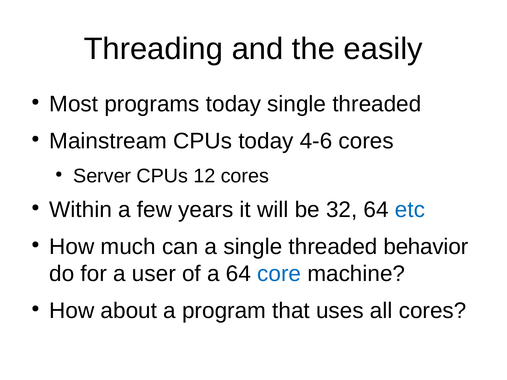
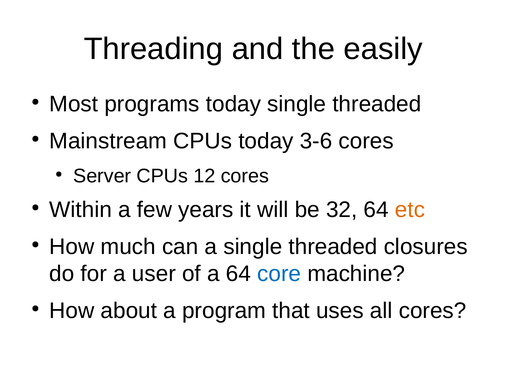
4-6: 4-6 -> 3-6
etc colour: blue -> orange
behavior: behavior -> closures
